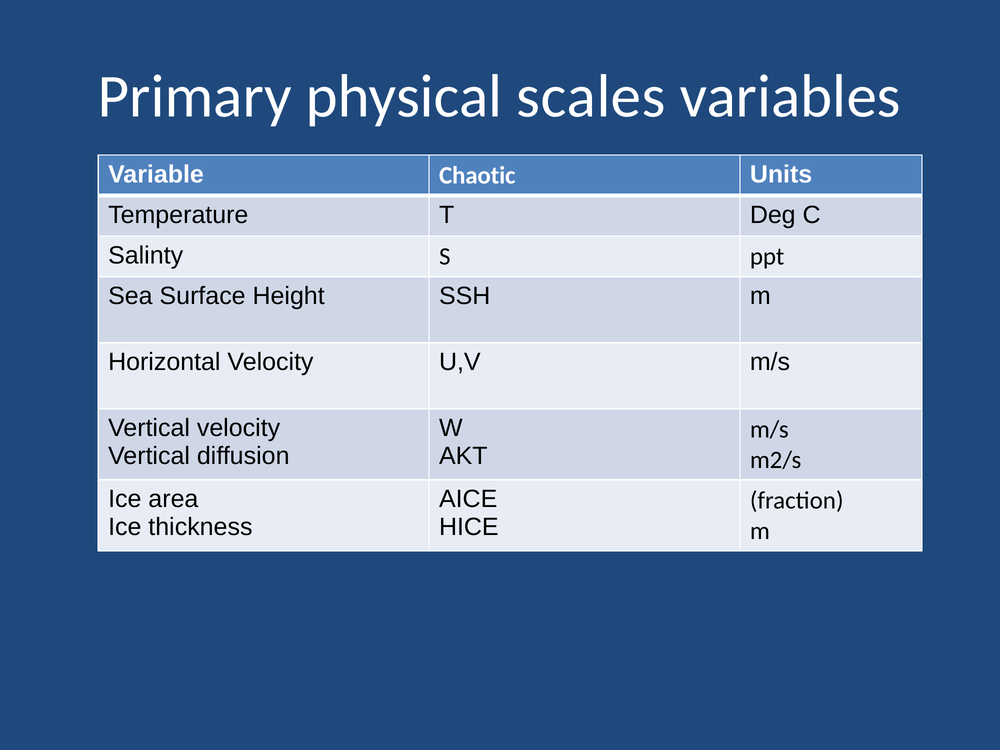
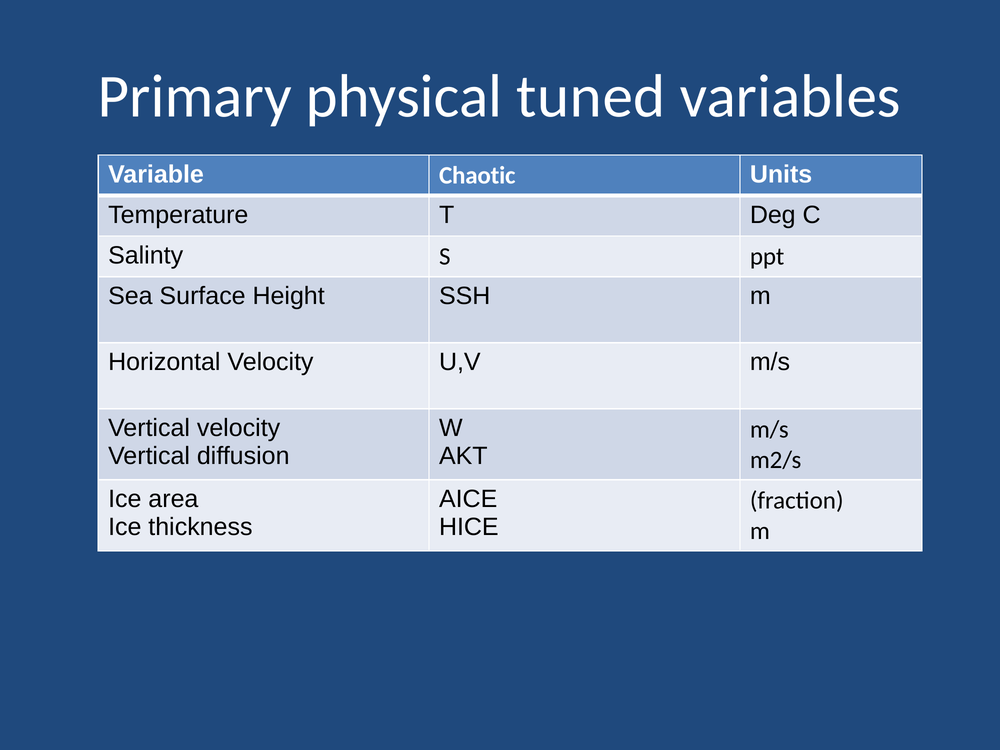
scales: scales -> tuned
